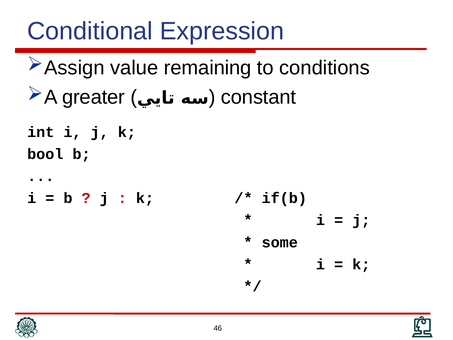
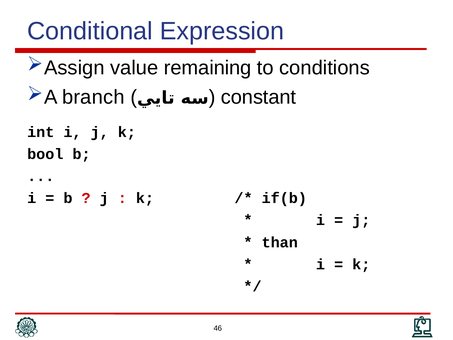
greater: greater -> branch
some: some -> than
